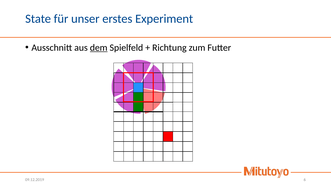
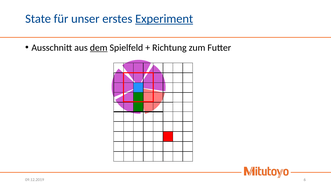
Experiment underline: none -> present
